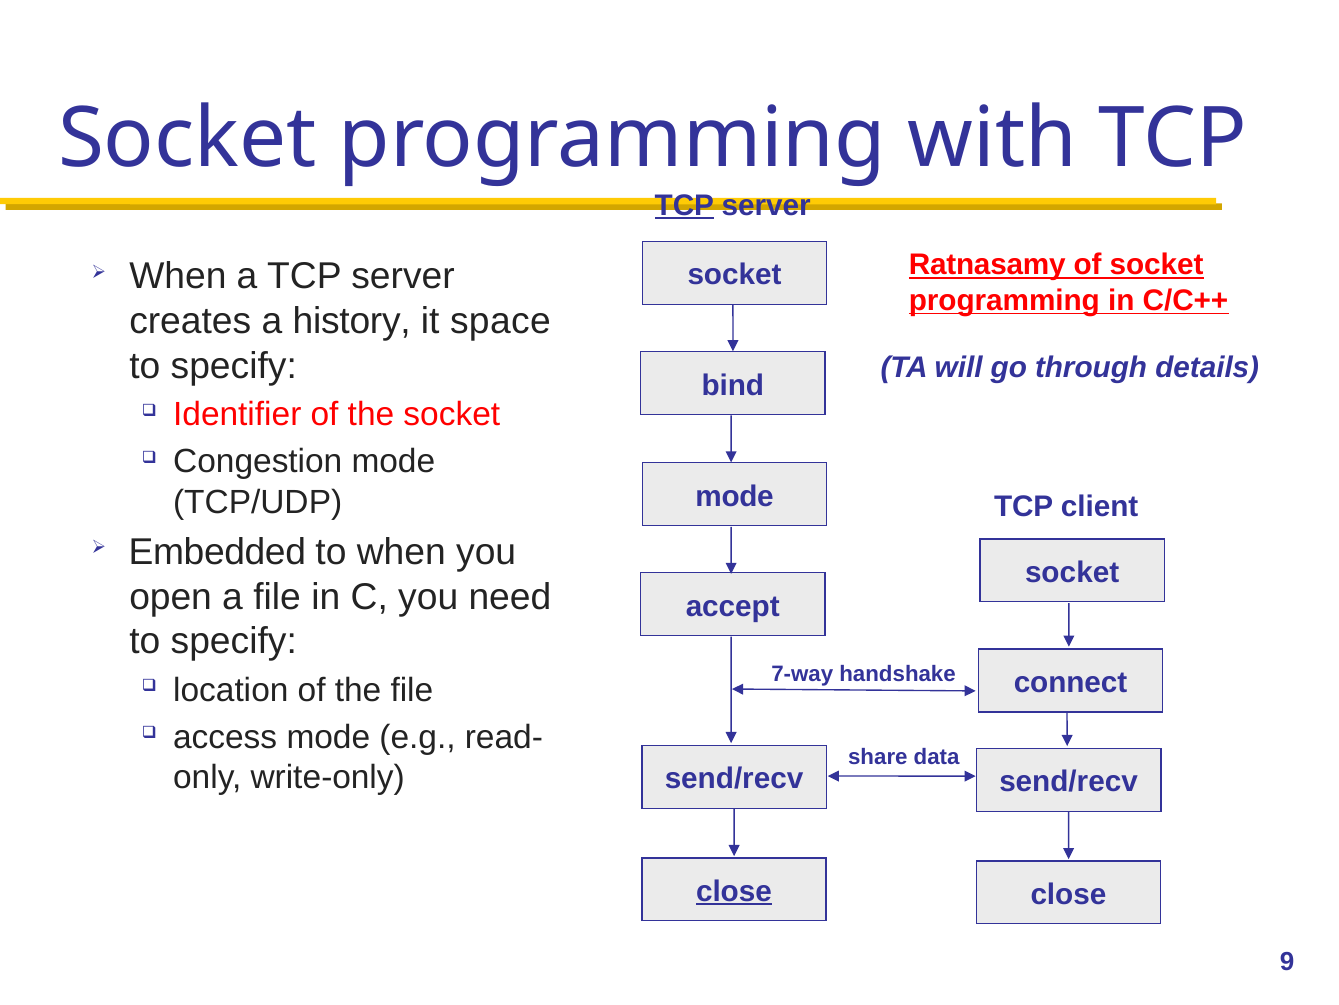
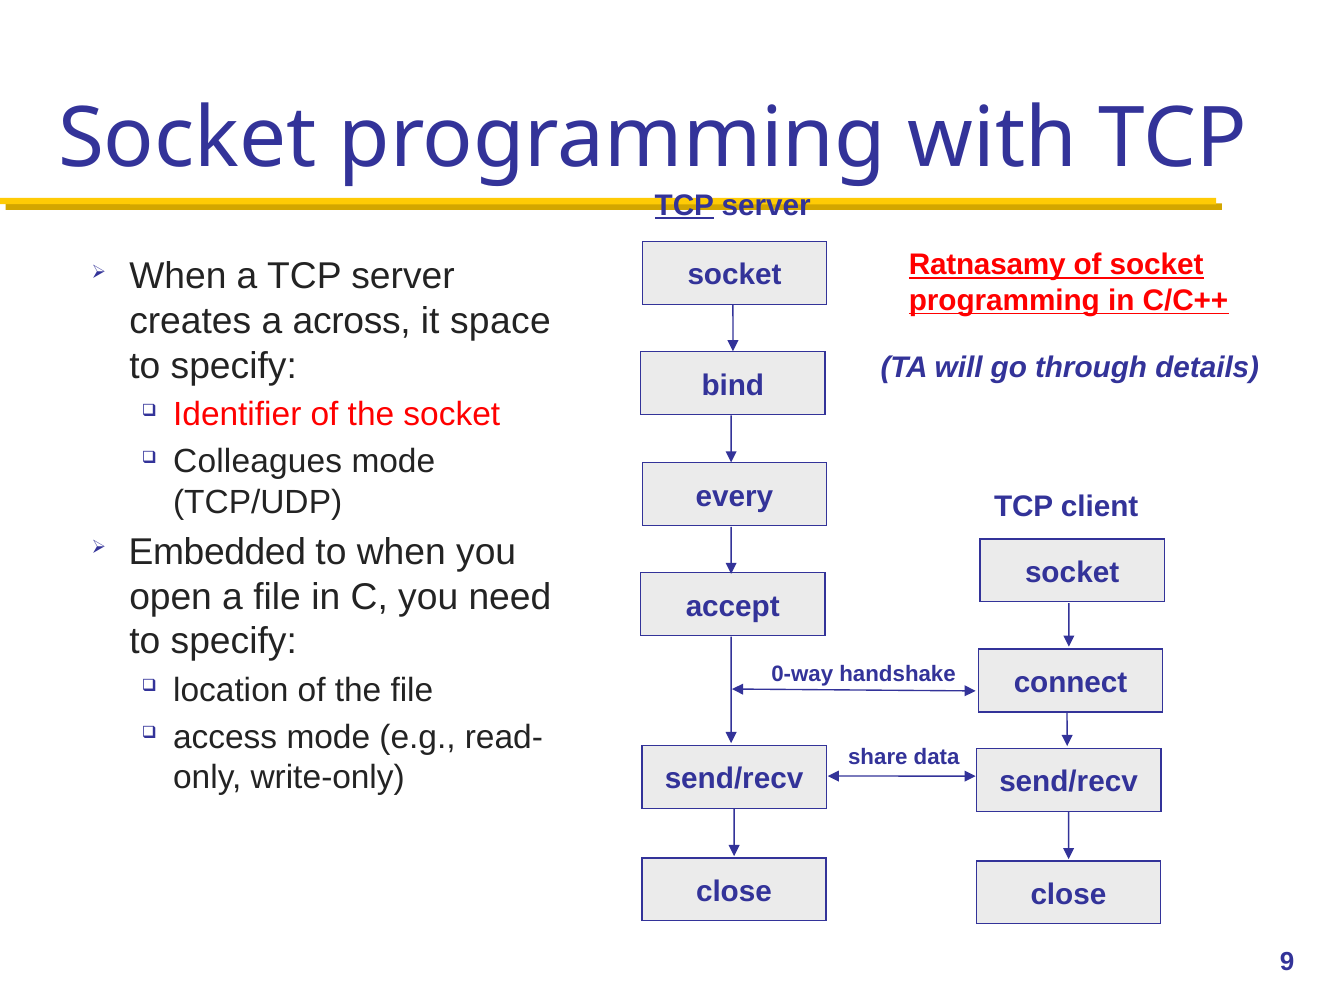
history: history -> across
Congestion: Congestion -> Colleagues
mode at (735, 496): mode -> every
7-way: 7-way -> 0-way
close at (734, 891) underline: present -> none
